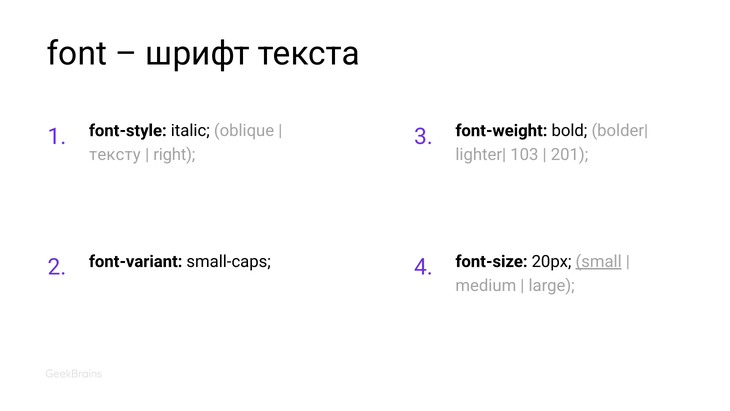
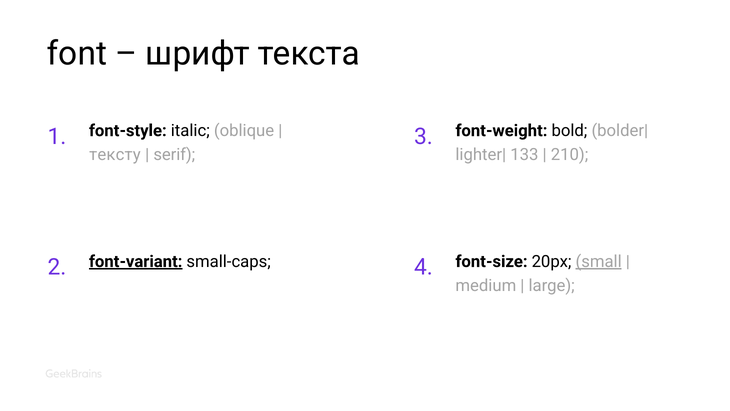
right: right -> serif
103: 103 -> 133
201: 201 -> 210
font-variant underline: none -> present
